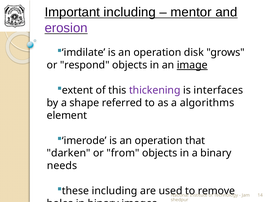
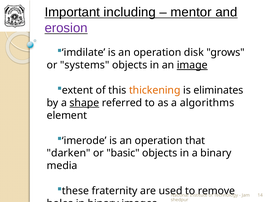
respond: respond -> systems
thickening colour: purple -> orange
interfaces: interfaces -> eliminates
shape underline: none -> present
from: from -> basic
needs: needs -> media
these including: including -> fraternity
